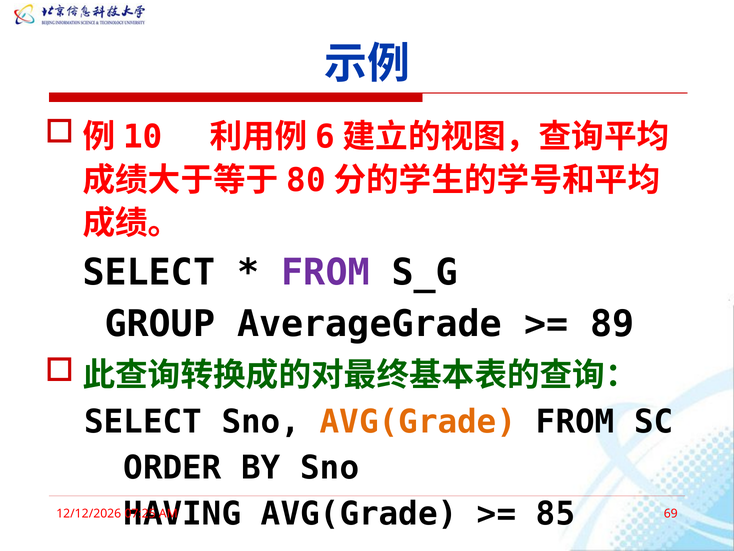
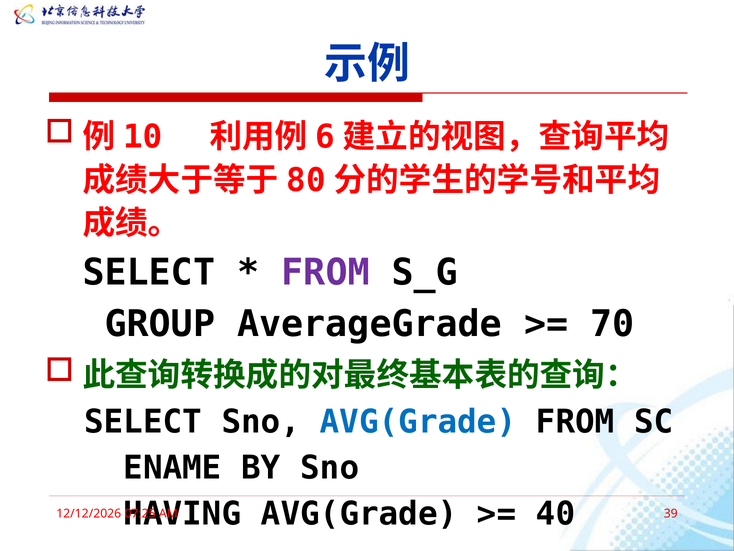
89: 89 -> 70
AVG(Grade at (418, 421) colour: orange -> blue
ORDER: ORDER -> ENAME
85: 85 -> 40
69: 69 -> 39
